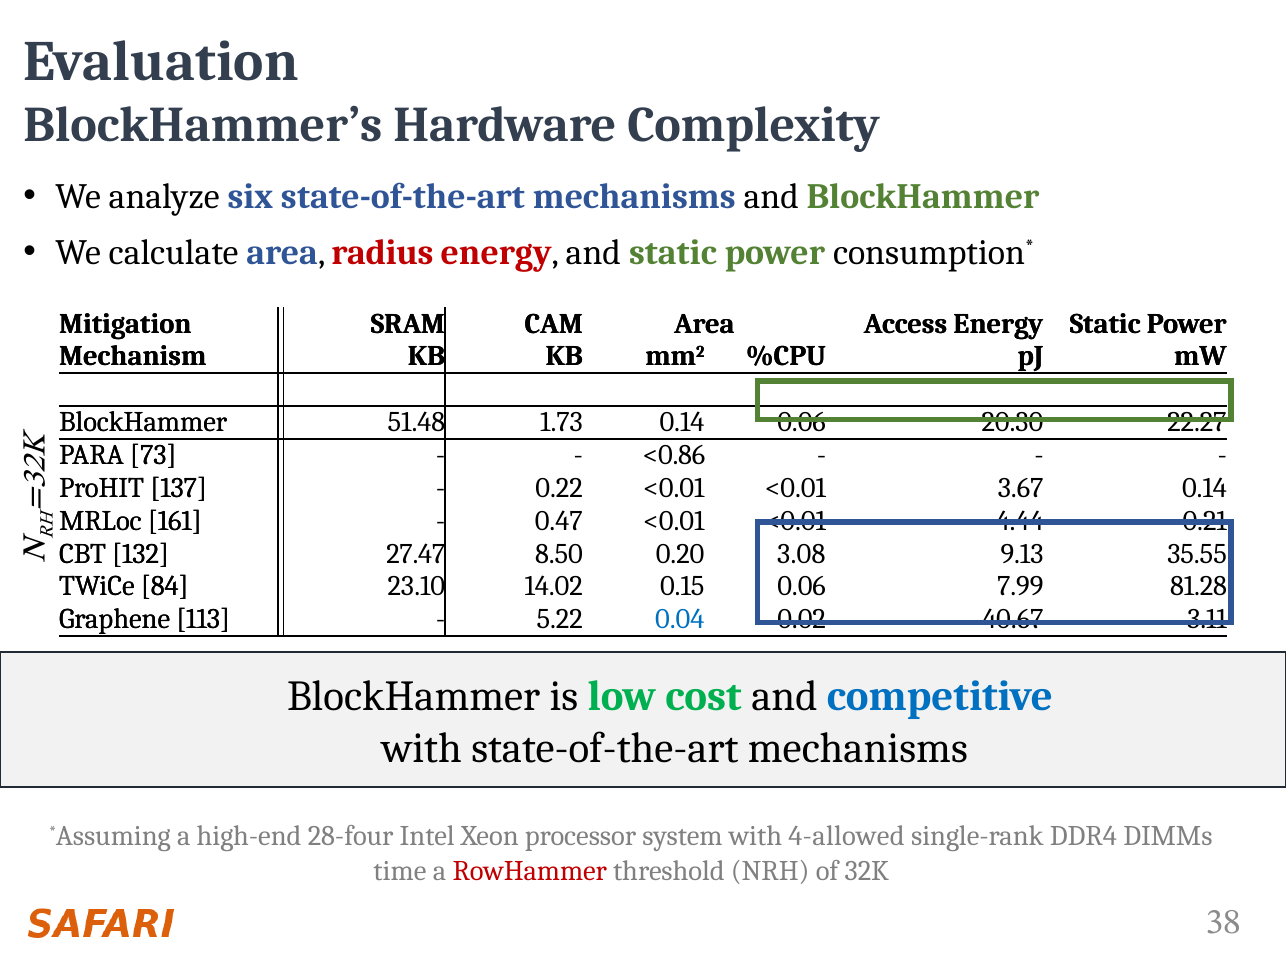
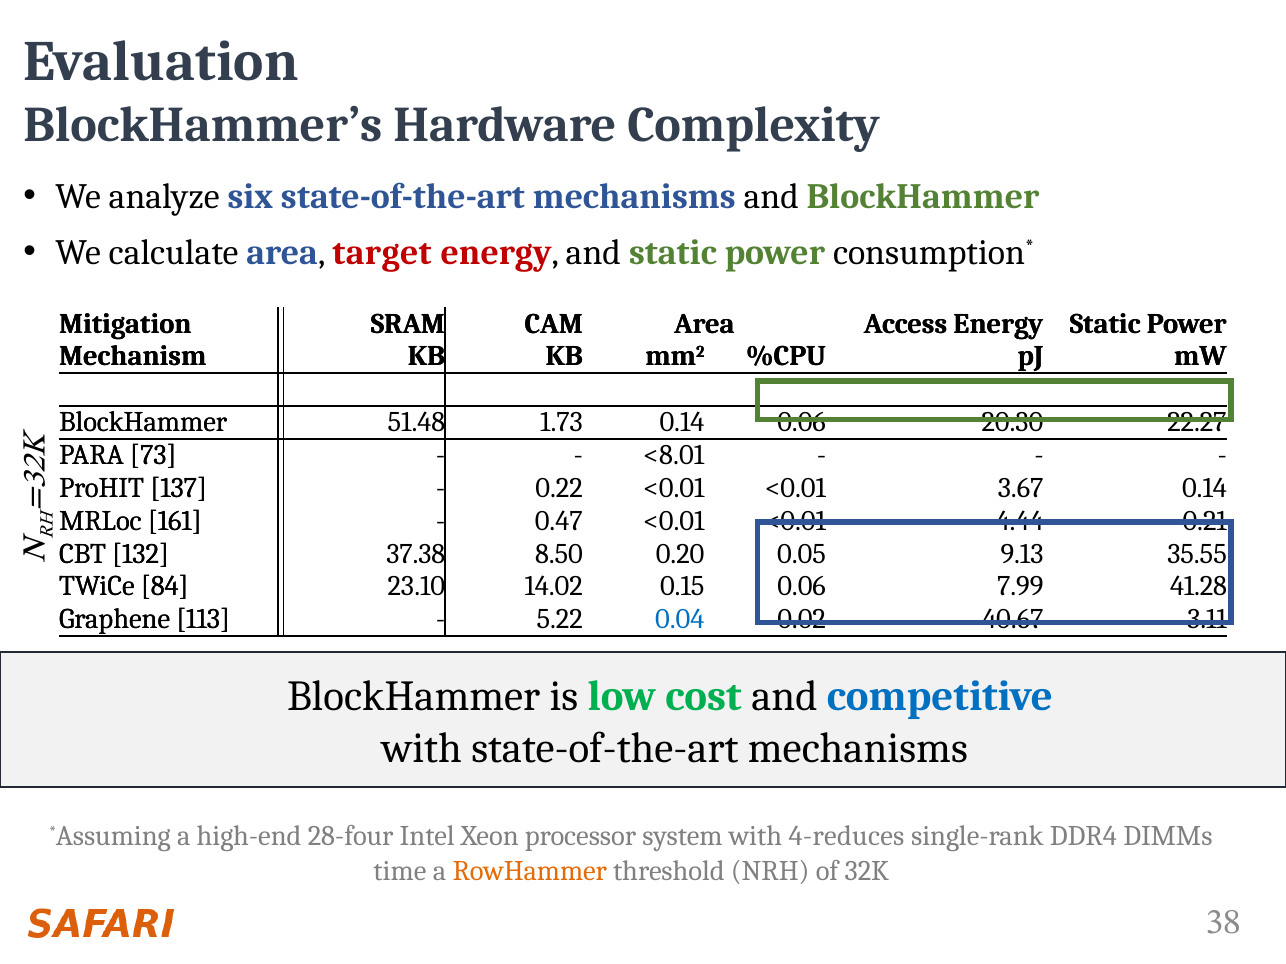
radius: radius -> target
<0.86: <0.86 -> <8.01
27.47: 27.47 -> 37.38
3.08: 3.08 -> 0.05
81.28: 81.28 -> 41.28
4-allowed: 4-allowed -> 4-reduces
RowHammer colour: red -> orange
